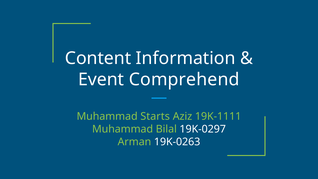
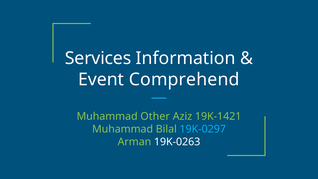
Content: Content -> Services
Starts: Starts -> Other
19K-1111: 19K-1111 -> 19K-1421
19K-0297 colour: white -> light blue
